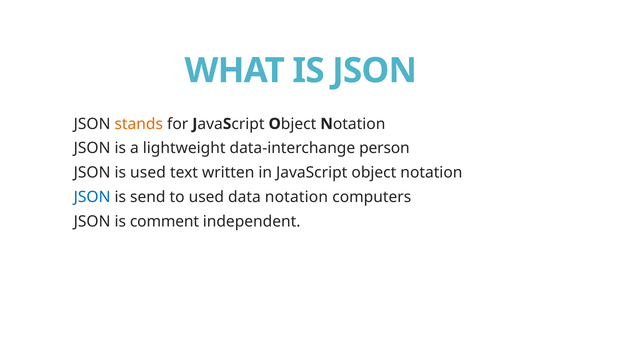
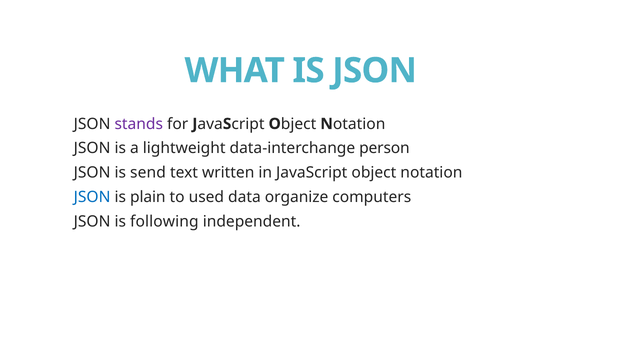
stands colour: orange -> purple
is used: used -> send
send: send -> plain
data notation: notation -> organize
comment: comment -> following
